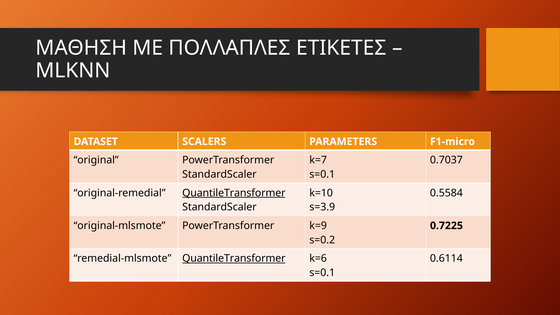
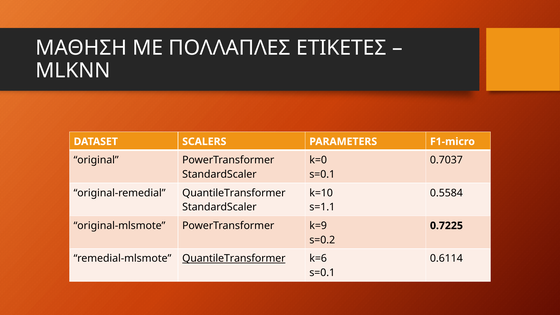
k=7: k=7 -> k=0
QuantileTransformer at (234, 193) underline: present -> none
s=3.9: s=3.9 -> s=1.1
